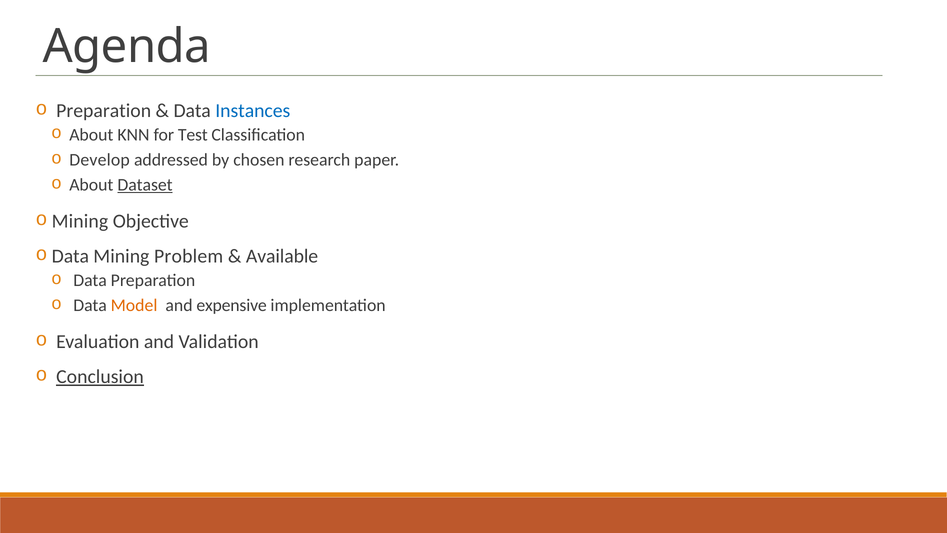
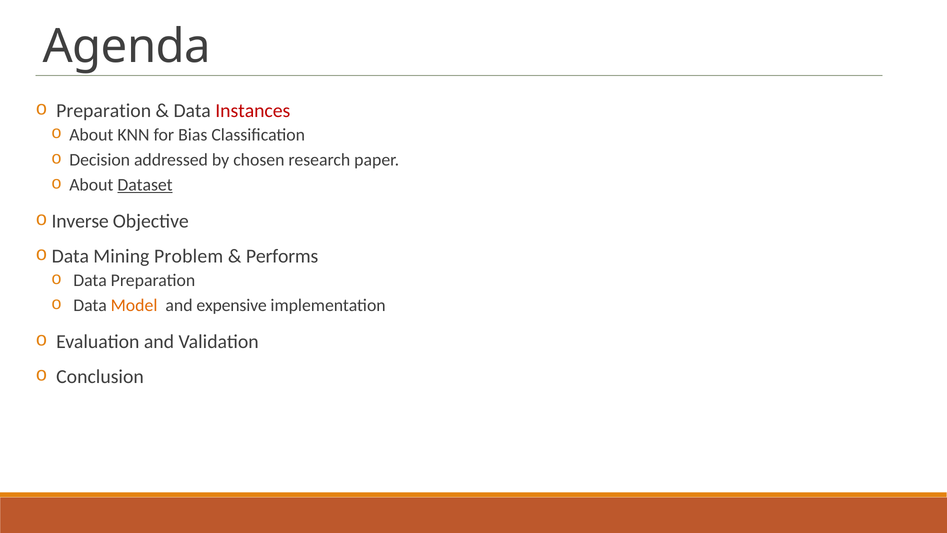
Instances colour: blue -> red
Test: Test -> Bias
Develop: Develop -> Decision
Mining at (80, 221): Mining -> Inverse
Available: Available -> Performs
Conclusion underline: present -> none
